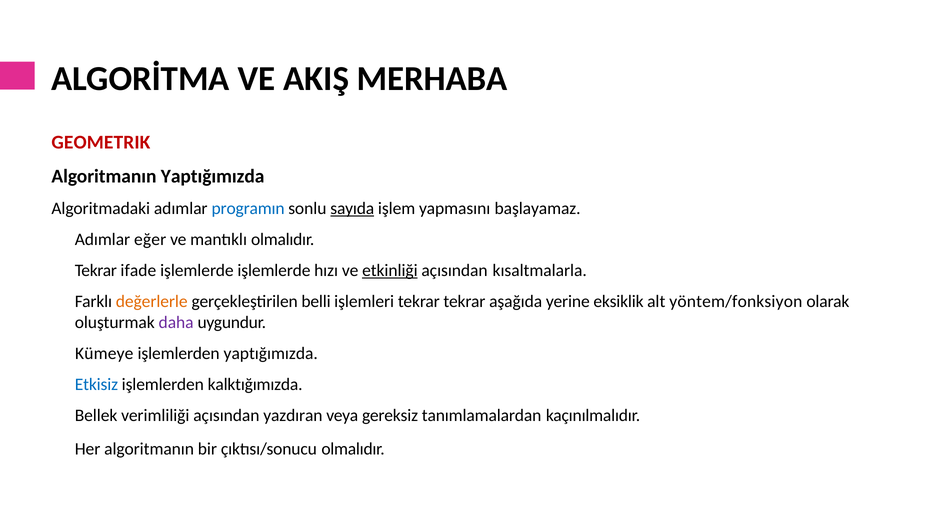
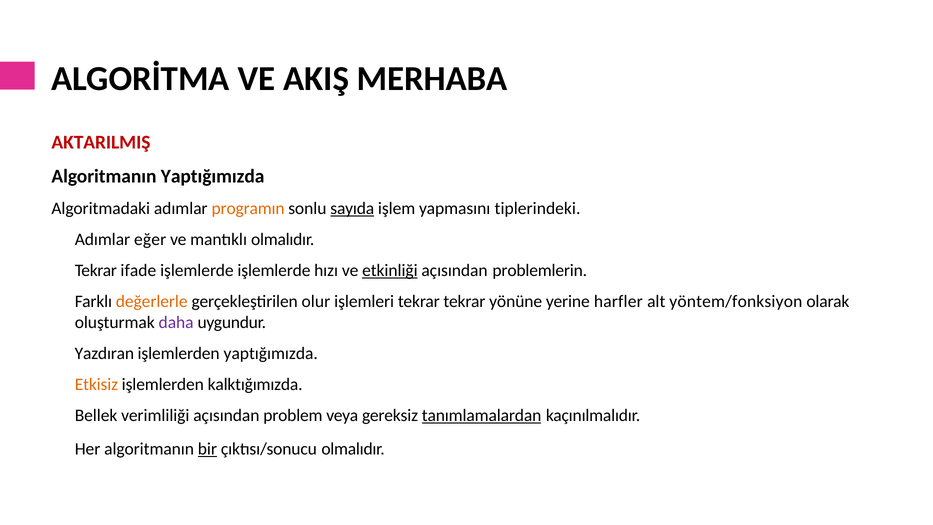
GEOMETRIK: GEOMETRIK -> AKTARILMIŞ
programın colour: blue -> orange
başlayamaz: başlayamaz -> tiplerindeki
kısaltmalarla: kısaltmalarla -> problemlerin
belli: belli -> olur
aşağıda: aşağıda -> yönüne
eksiklik: eksiklik -> harfler
Kümeye: Kümeye -> Yazdıran
Etkisiz colour: blue -> orange
yazdıran: yazdıran -> problem
tanımlamalardan underline: none -> present
bir underline: none -> present
